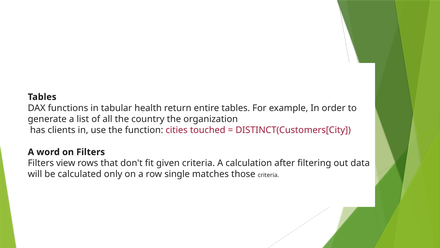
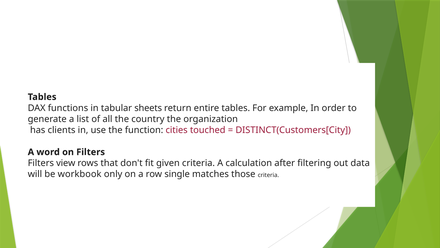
health: health -> sheets
calculated: calculated -> workbook
